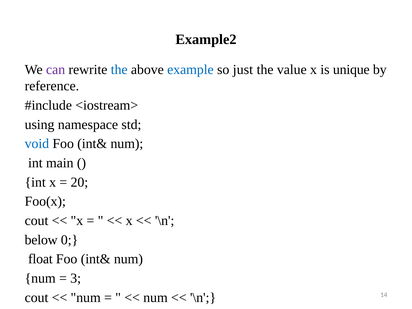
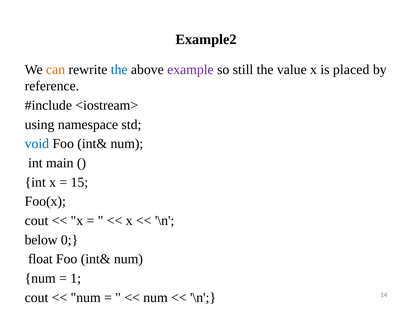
can colour: purple -> orange
example colour: blue -> purple
just: just -> still
unique: unique -> placed
20: 20 -> 15
3: 3 -> 1
